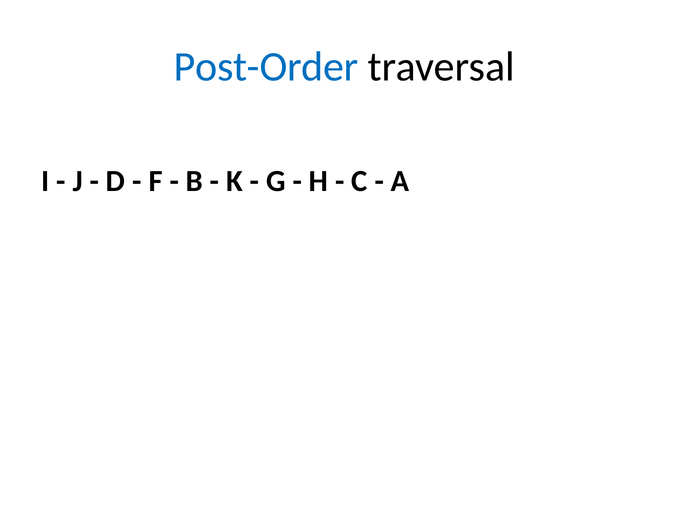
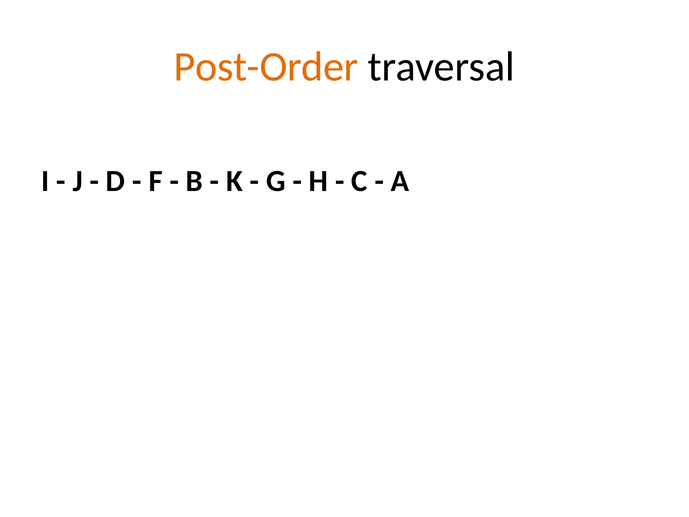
Post-Order colour: blue -> orange
